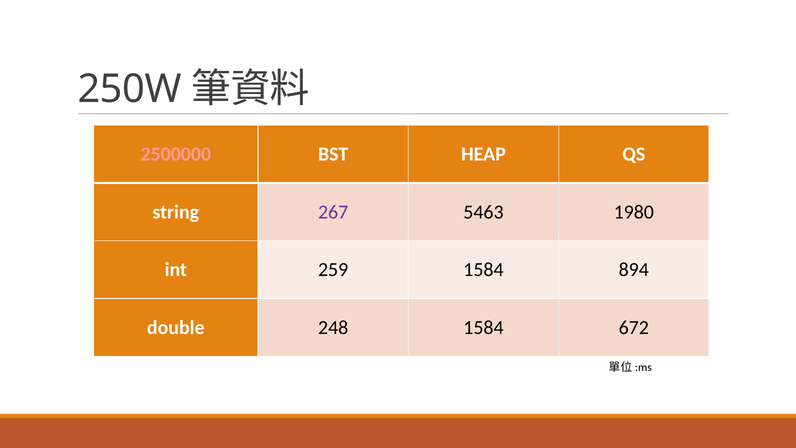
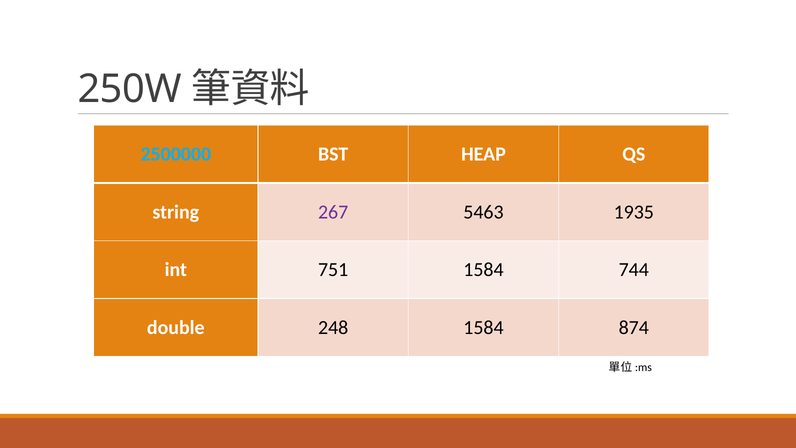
2500000 colour: pink -> light blue
1980: 1980 -> 1935
259: 259 -> 751
894: 894 -> 744
672: 672 -> 874
